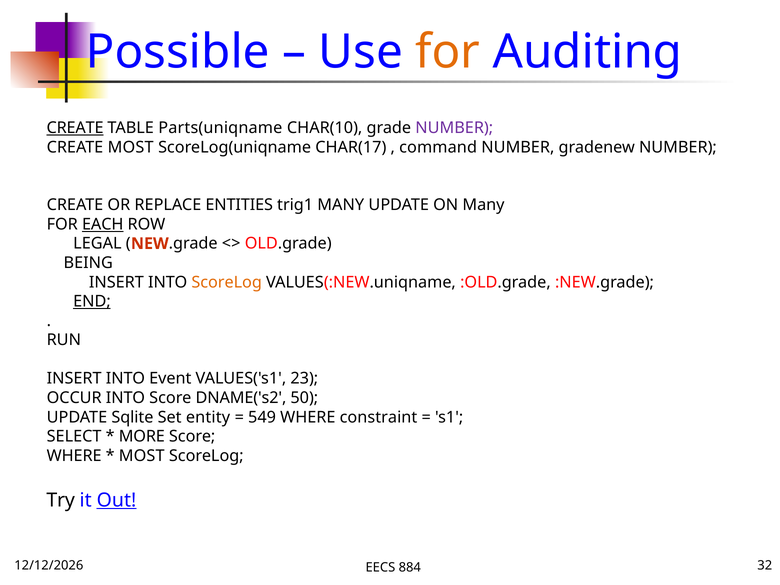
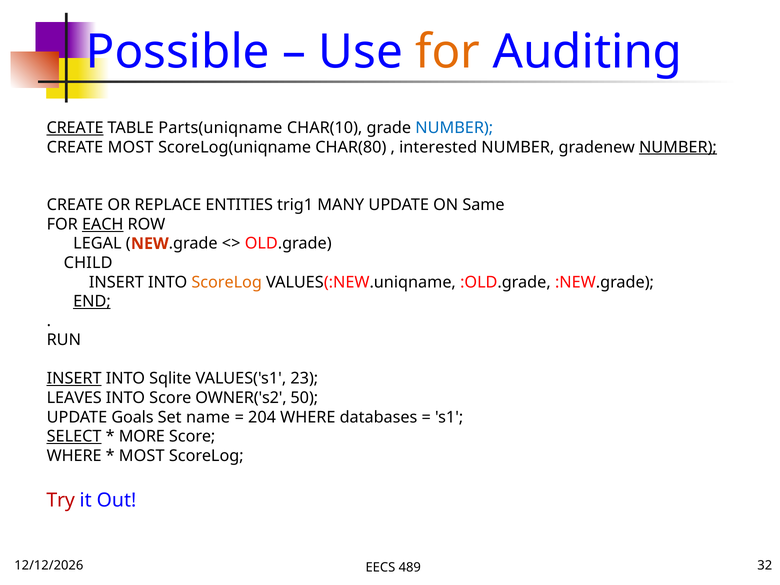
NUMBER at (454, 128) colour: purple -> blue
CHAR(17: CHAR(17 -> CHAR(80
command: command -> interested
NUMBER at (678, 147) underline: none -> present
ON Many: Many -> Same
BEING: BEING -> CHILD
INSERT at (74, 379) underline: none -> present
Event: Event -> Sqlite
OCCUR: OCCUR -> LEAVES
DNAME('s2: DNAME('s2 -> OWNER('s2
Sqlite: Sqlite -> Goals
entity: entity -> name
549: 549 -> 204
constraint: constraint -> databases
SELECT underline: none -> present
Try colour: black -> red
Out underline: present -> none
884: 884 -> 489
